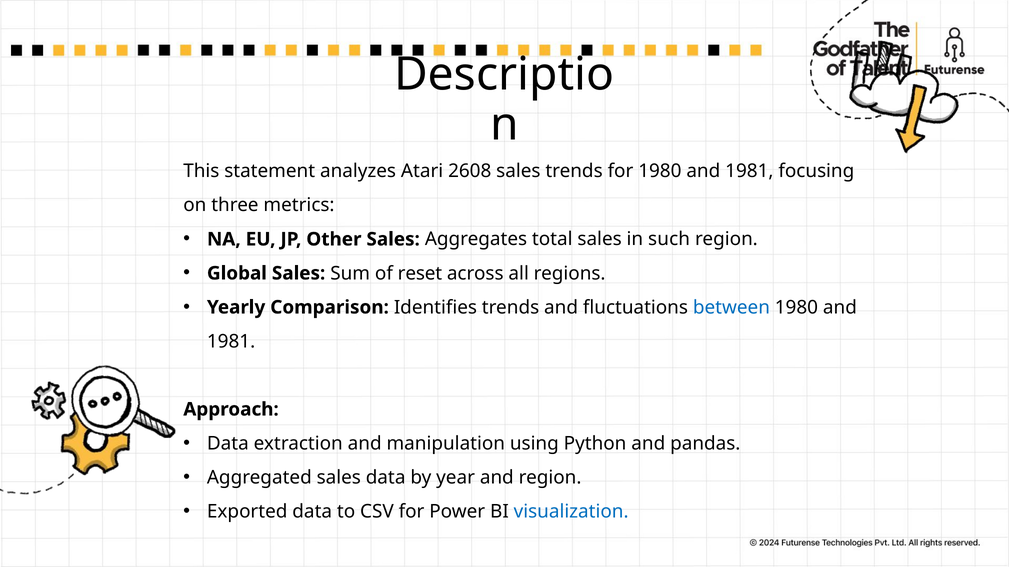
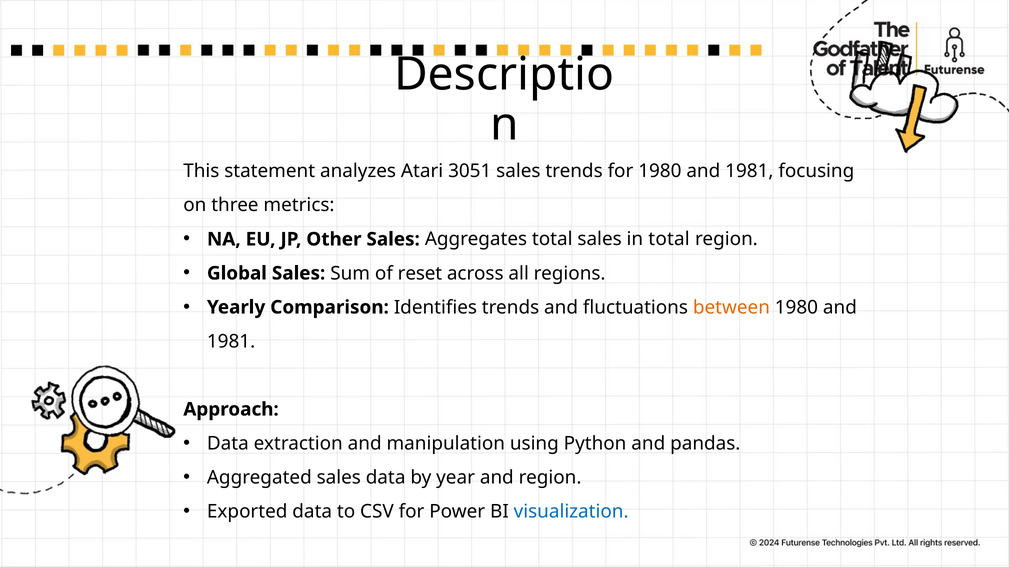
2608: 2608 -> 3051
in such: such -> total
between colour: blue -> orange
